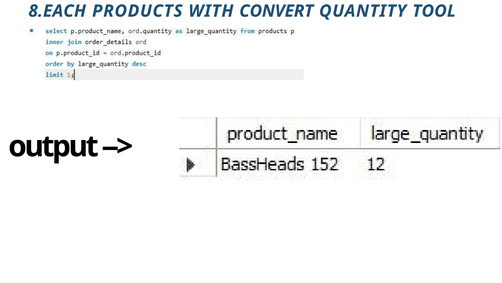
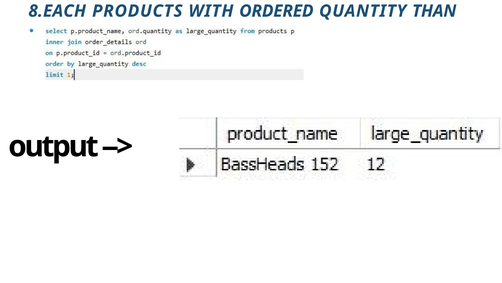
CONVERT: CONVERT -> ORDERED
TOOL: TOOL -> THAN
